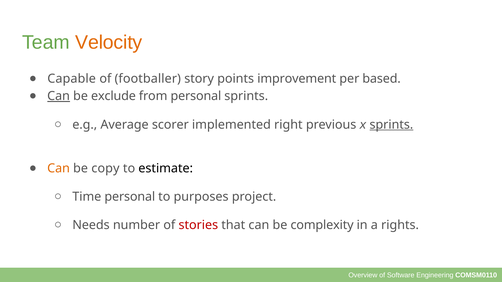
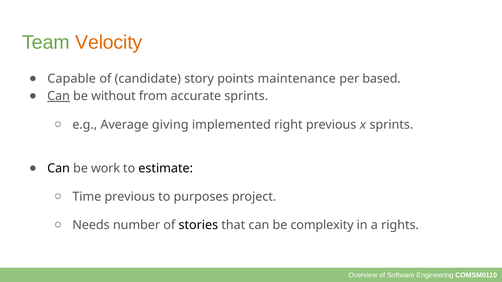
footballer: footballer -> candidate
improvement: improvement -> maintenance
exclude: exclude -> without
from personal: personal -> accurate
scorer: scorer -> giving
sprints at (391, 125) underline: present -> none
Can at (59, 169) colour: orange -> black
copy: copy -> work
Time personal: personal -> previous
stories colour: red -> black
